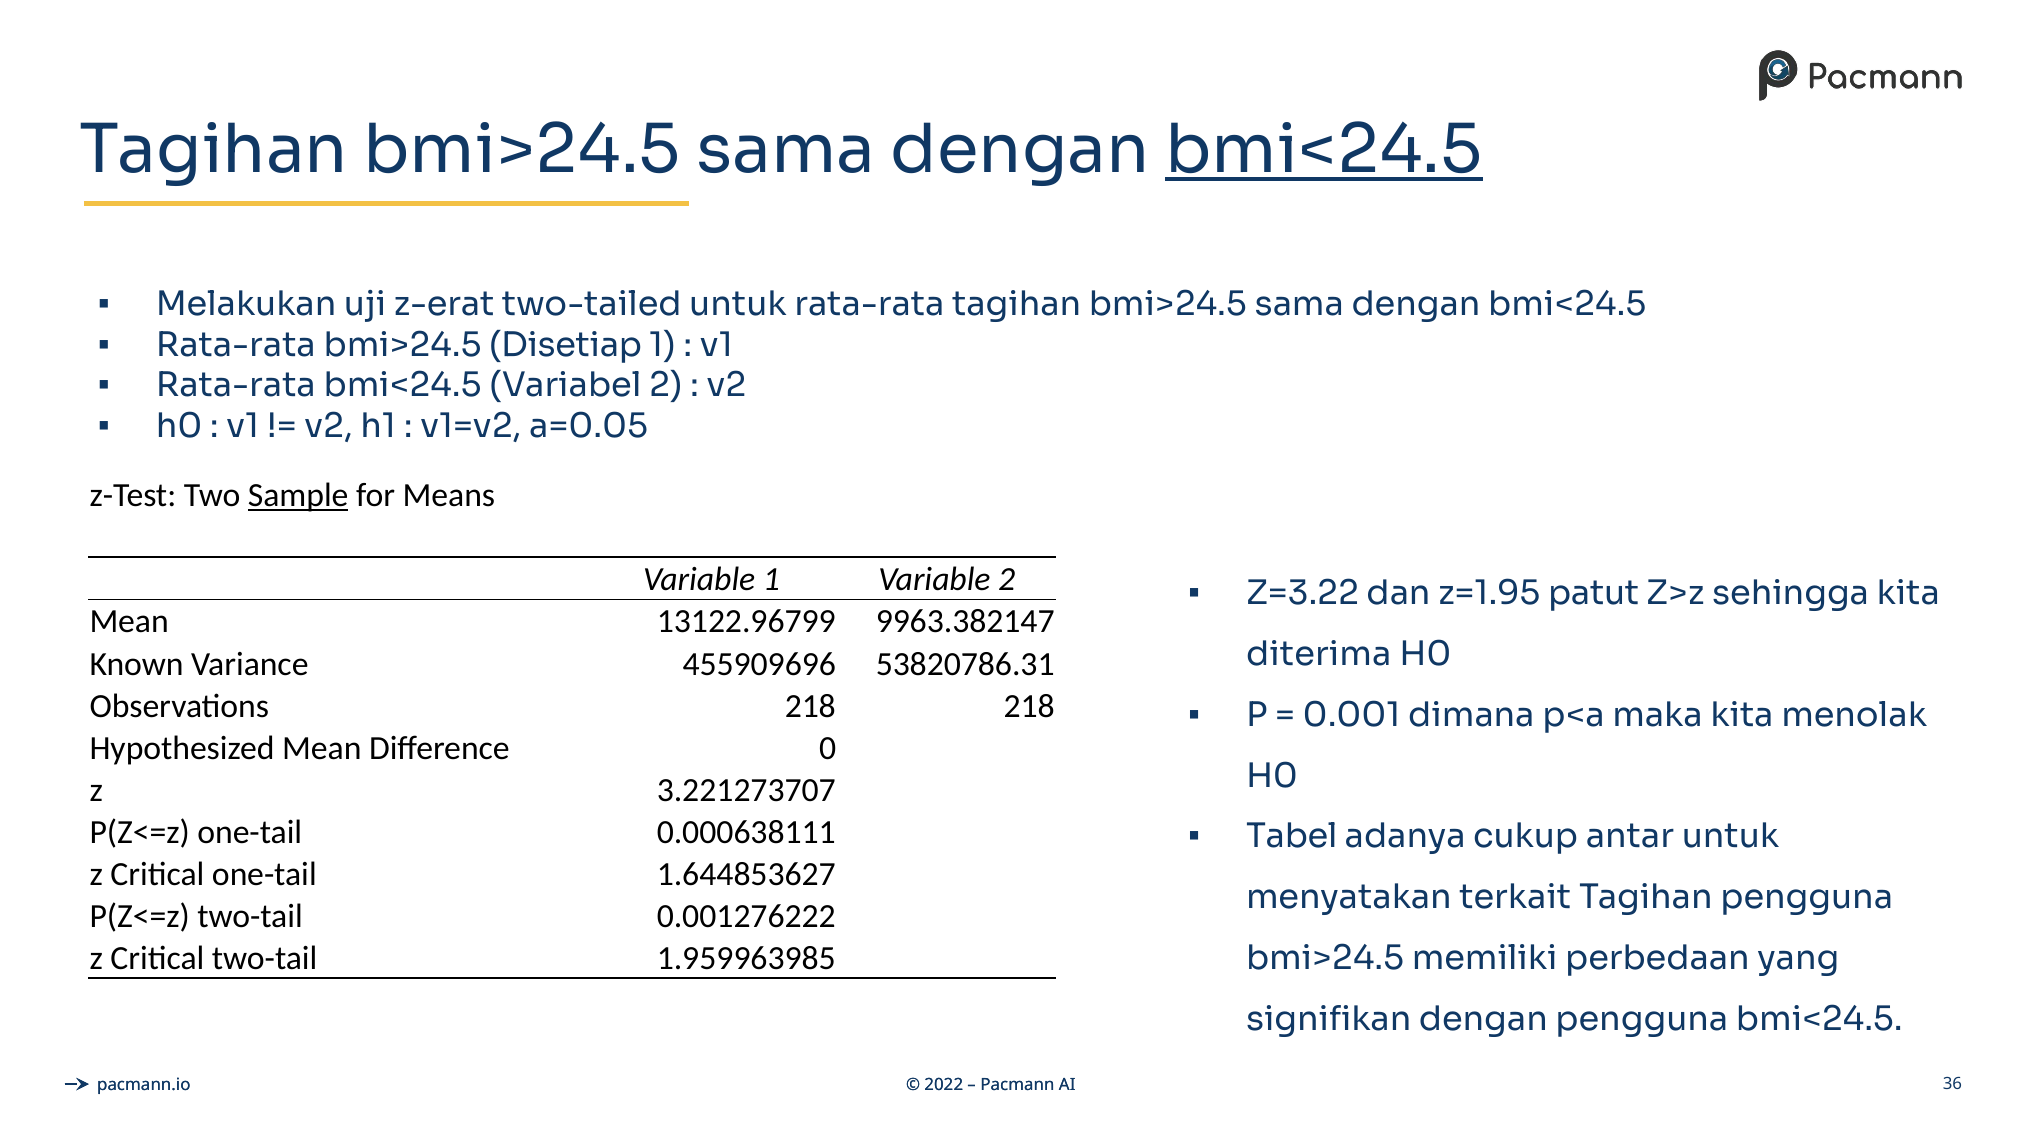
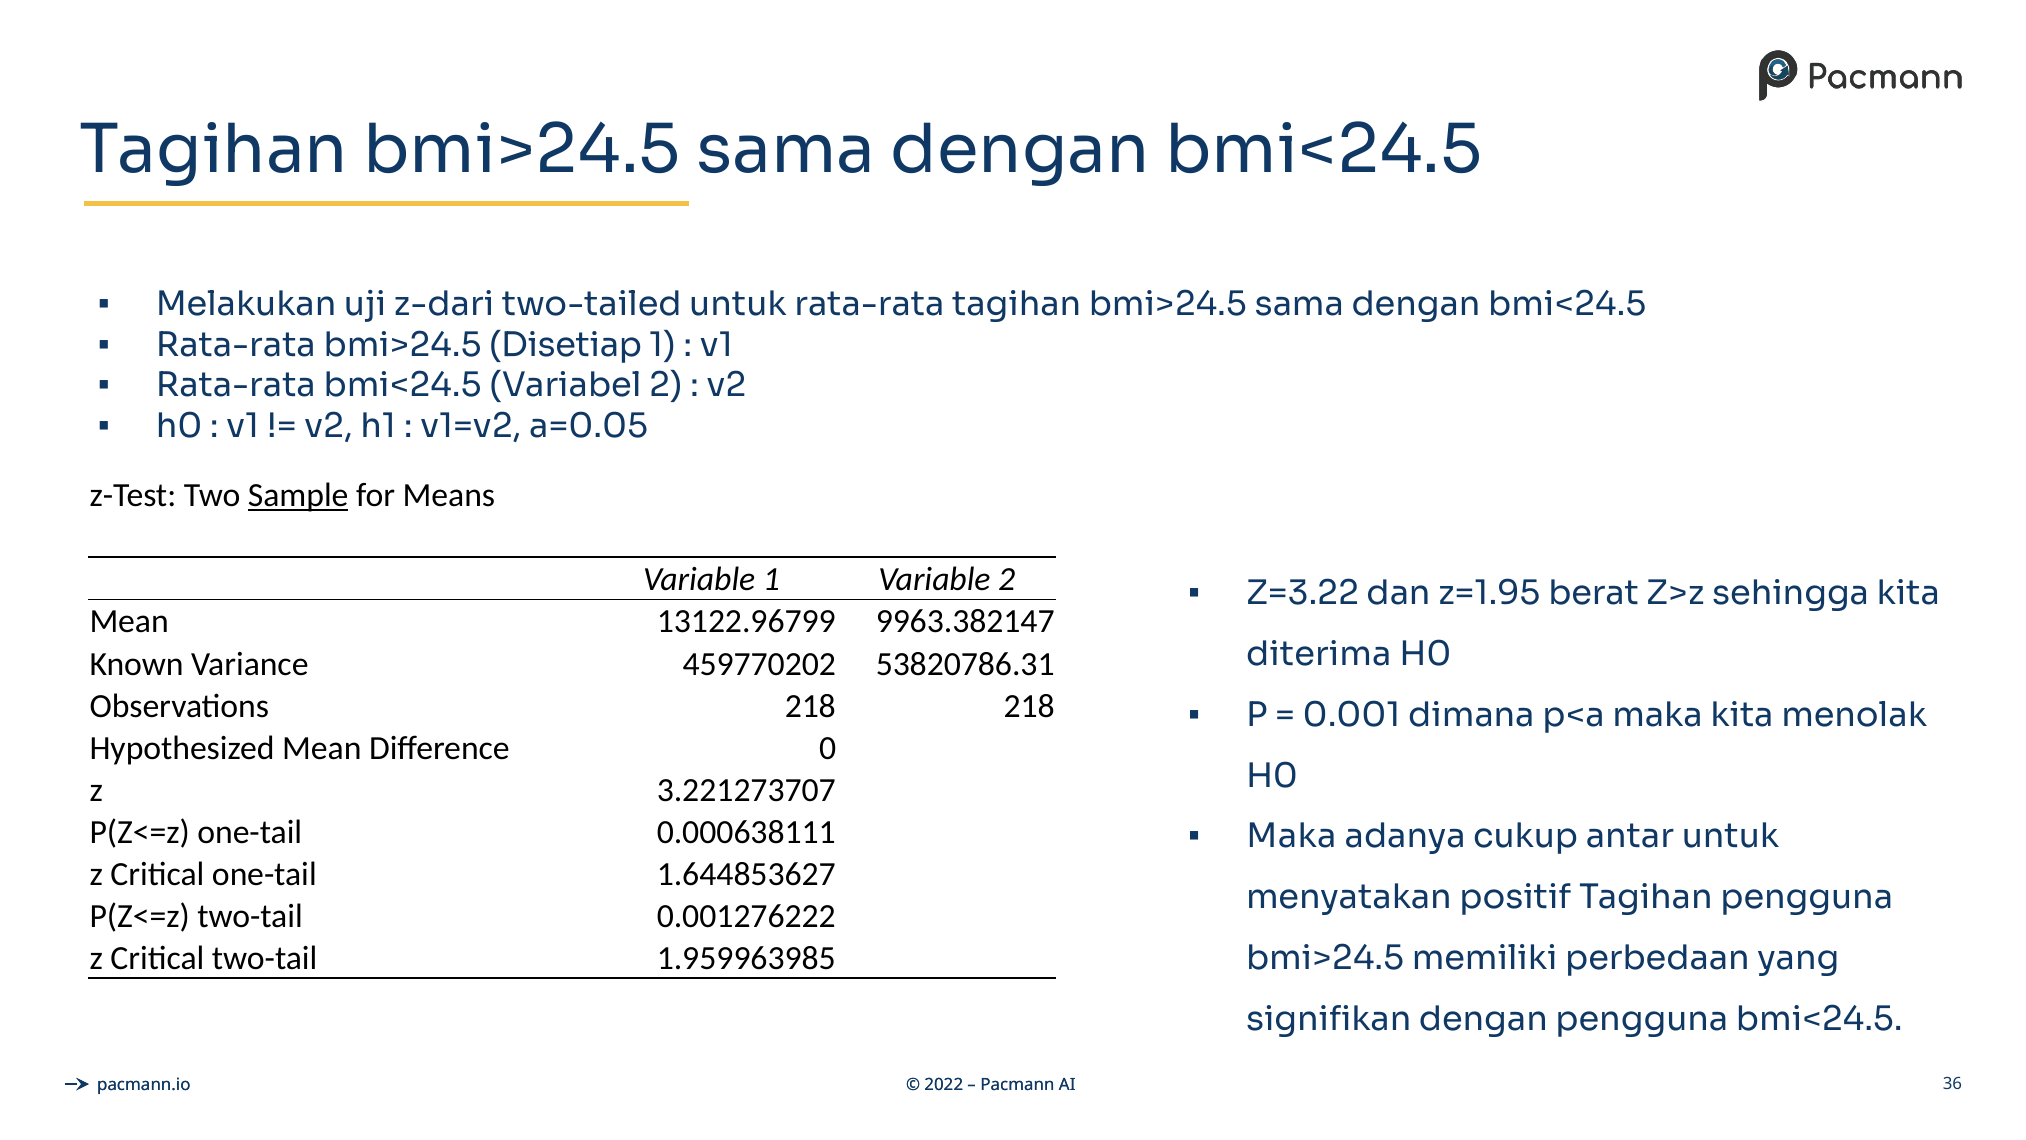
bmi<24.5 at (1324, 150) underline: present -> none
z-erat: z-erat -> z-dari
patut: patut -> berat
455909696: 455909696 -> 459770202
Tabel at (1292, 836): Tabel -> Maka
terkait: terkait -> positif
